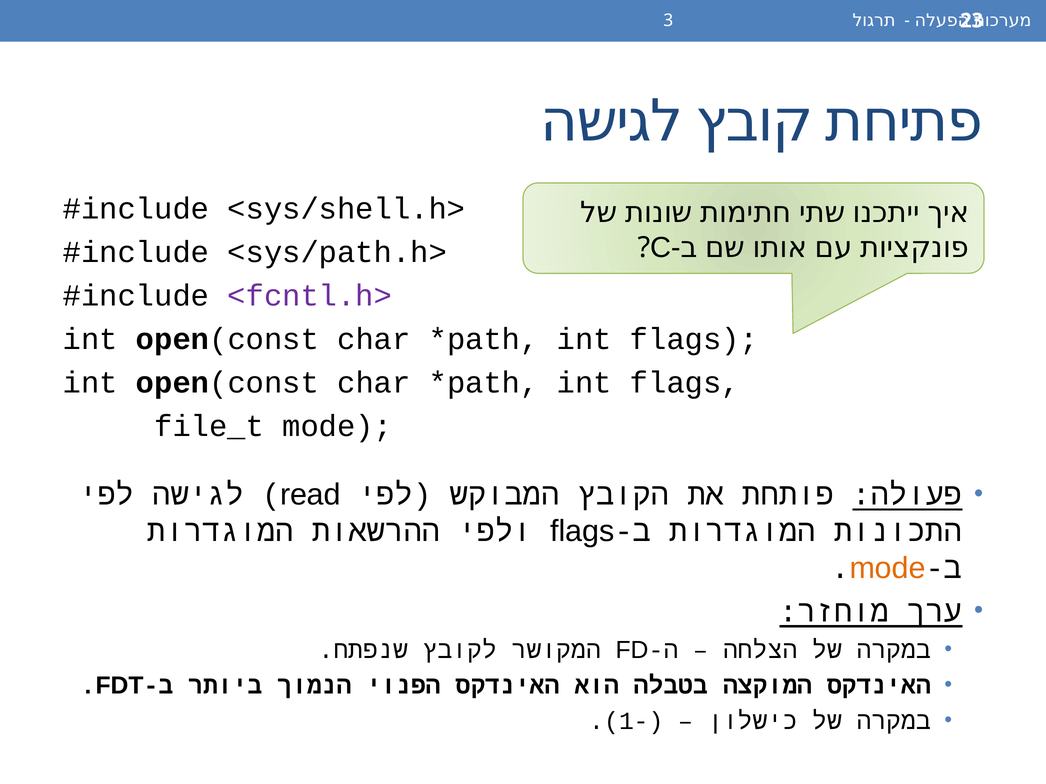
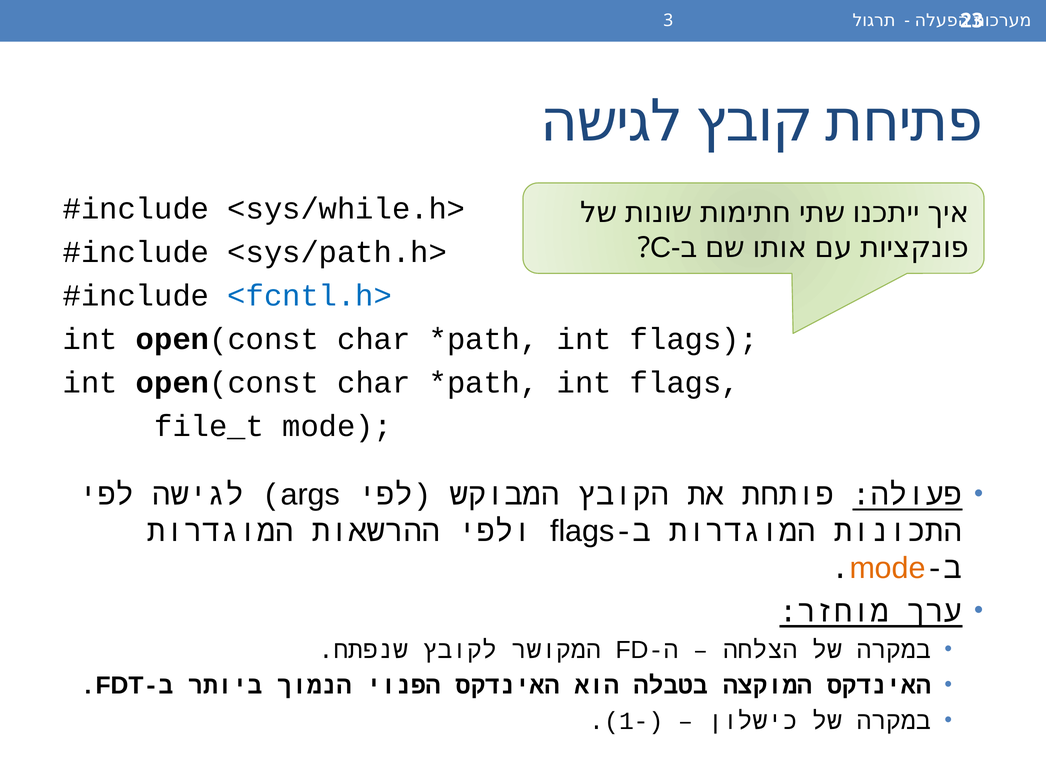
<sys/shell.h>: <sys/shell.h> -> <sys/while.h>
<fcntl.h> colour: purple -> blue
read: read -> args
